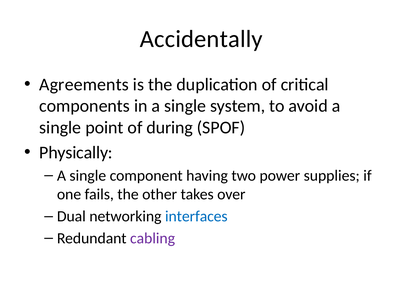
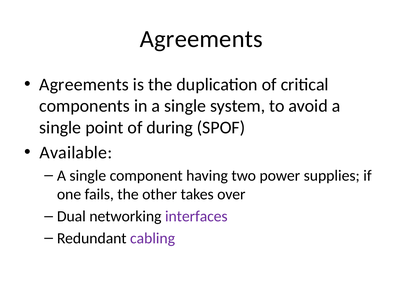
Accidentally at (201, 39): Accidentally -> Agreements
Physically: Physically -> Available
interfaces colour: blue -> purple
